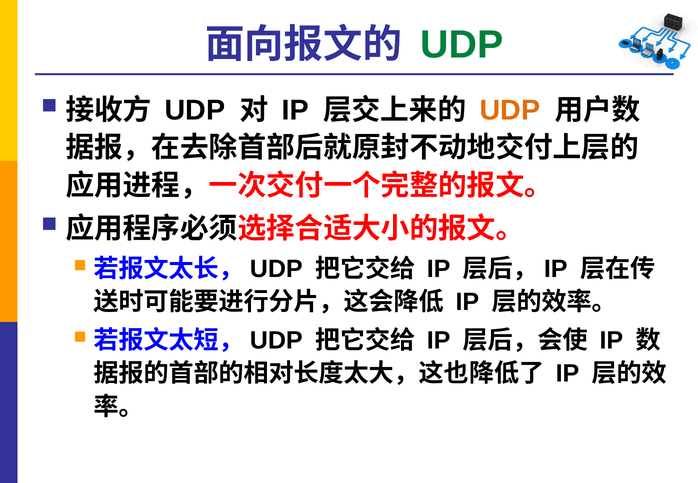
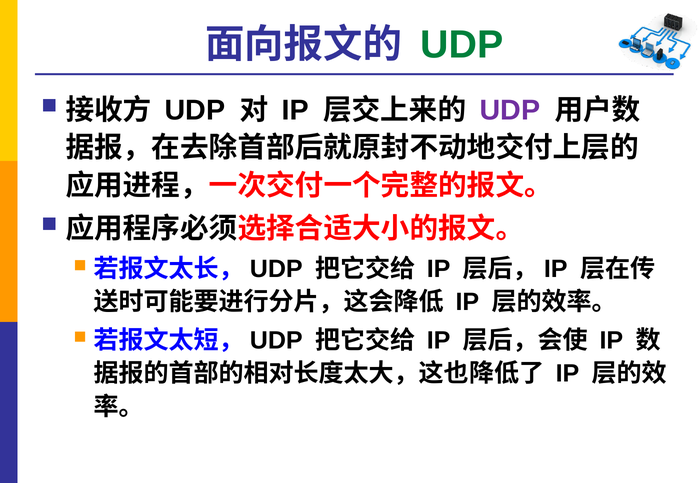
UDP at (510, 110) colour: orange -> purple
